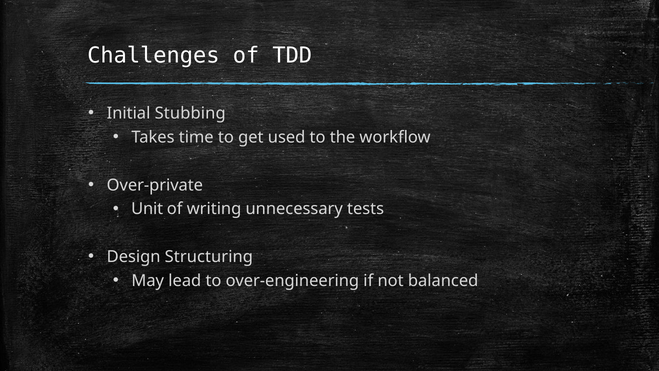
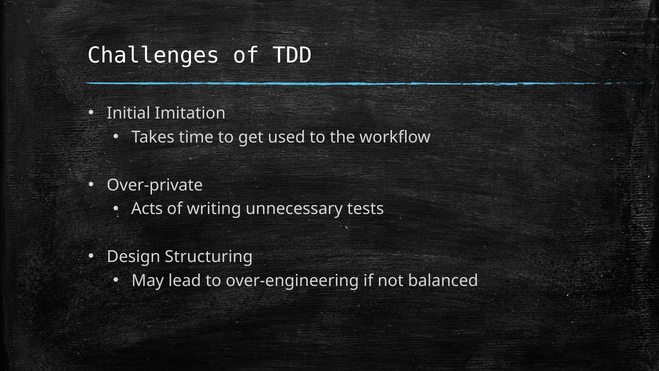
Stubbing: Stubbing -> Imitation
Unit: Unit -> Acts
